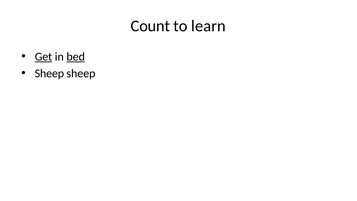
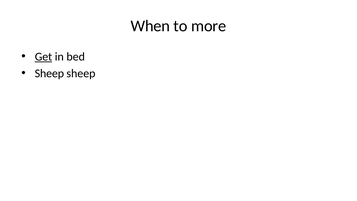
Count: Count -> When
learn: learn -> more
bed underline: present -> none
